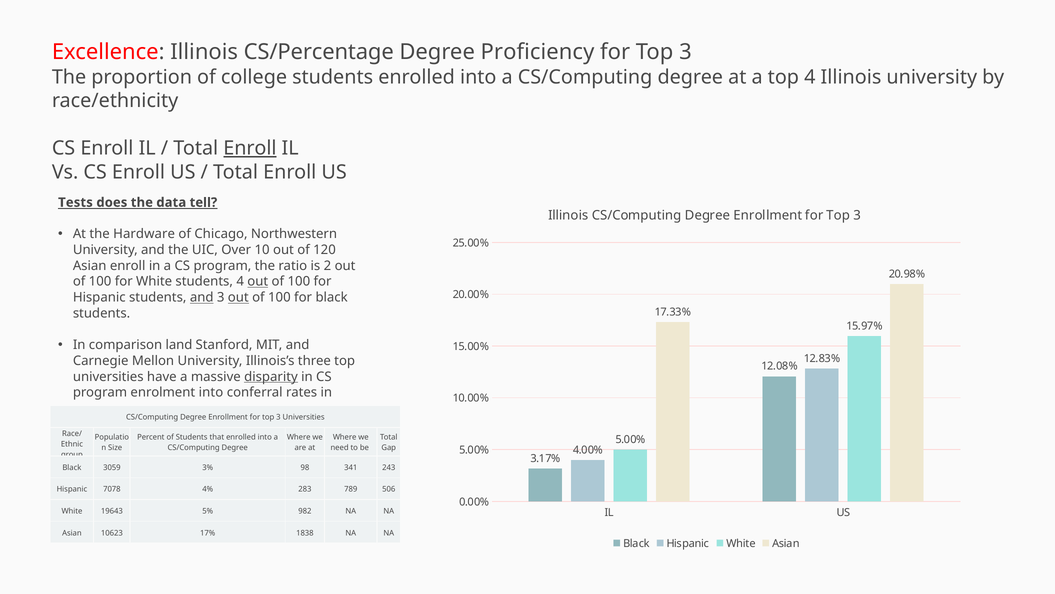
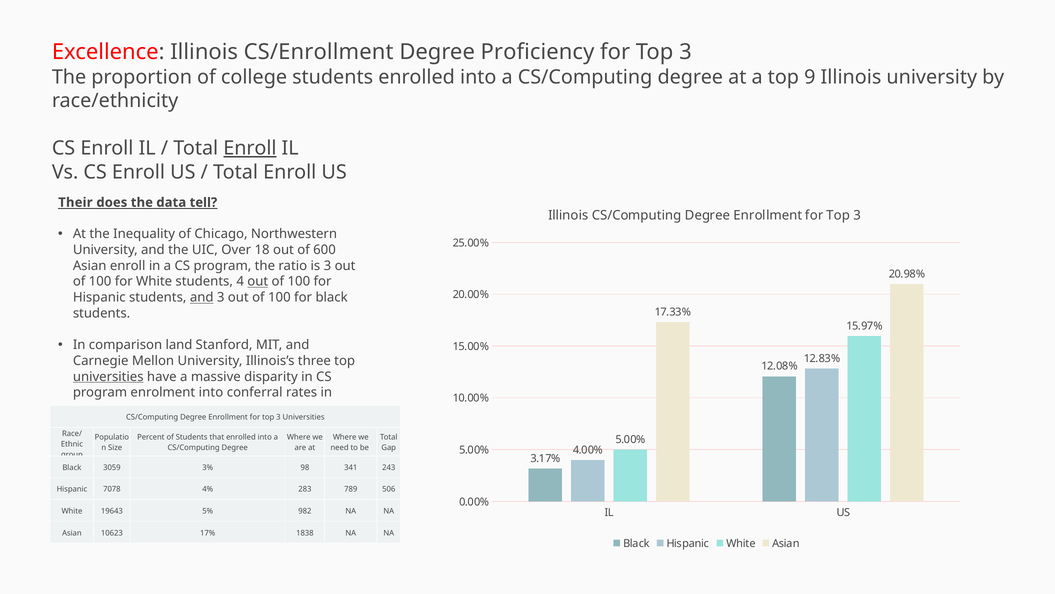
CS/Percentage: CS/Percentage -> CS/Enrollment
top 4: 4 -> 9
Tests: Tests -> Their
Hardware: Hardware -> Inequality
10: 10 -> 18
120: 120 -> 600
is 2: 2 -> 3
out at (238, 297) underline: present -> none
universities at (108, 376) underline: none -> present
disparity underline: present -> none
